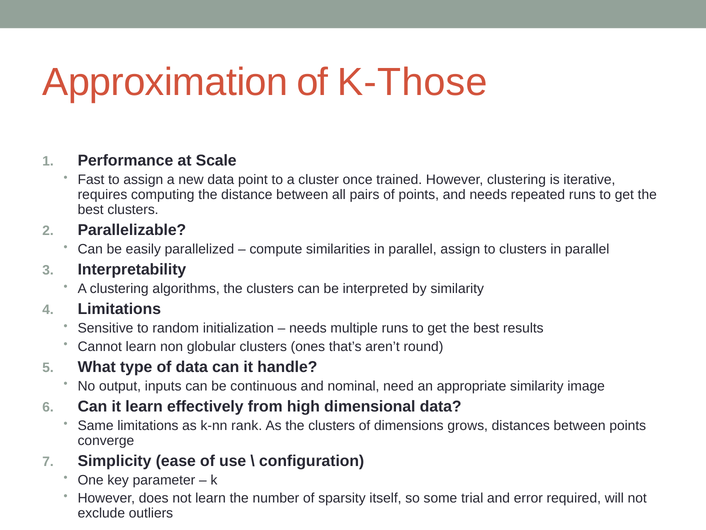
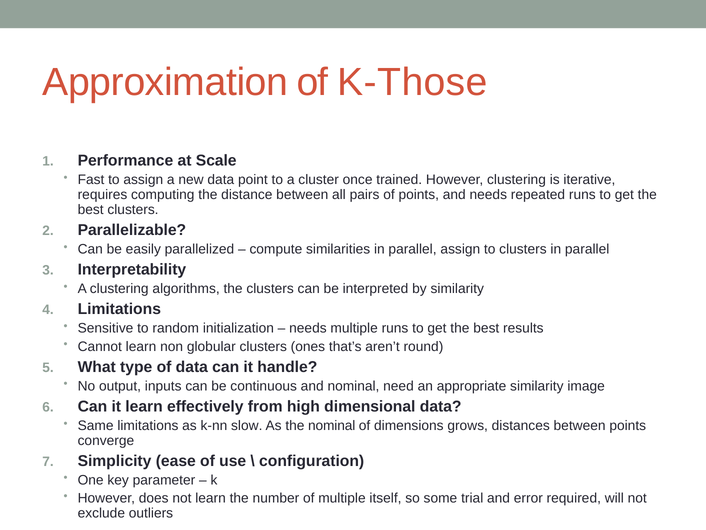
rank: rank -> slow
As the clusters: clusters -> nominal
of sparsity: sparsity -> multiple
